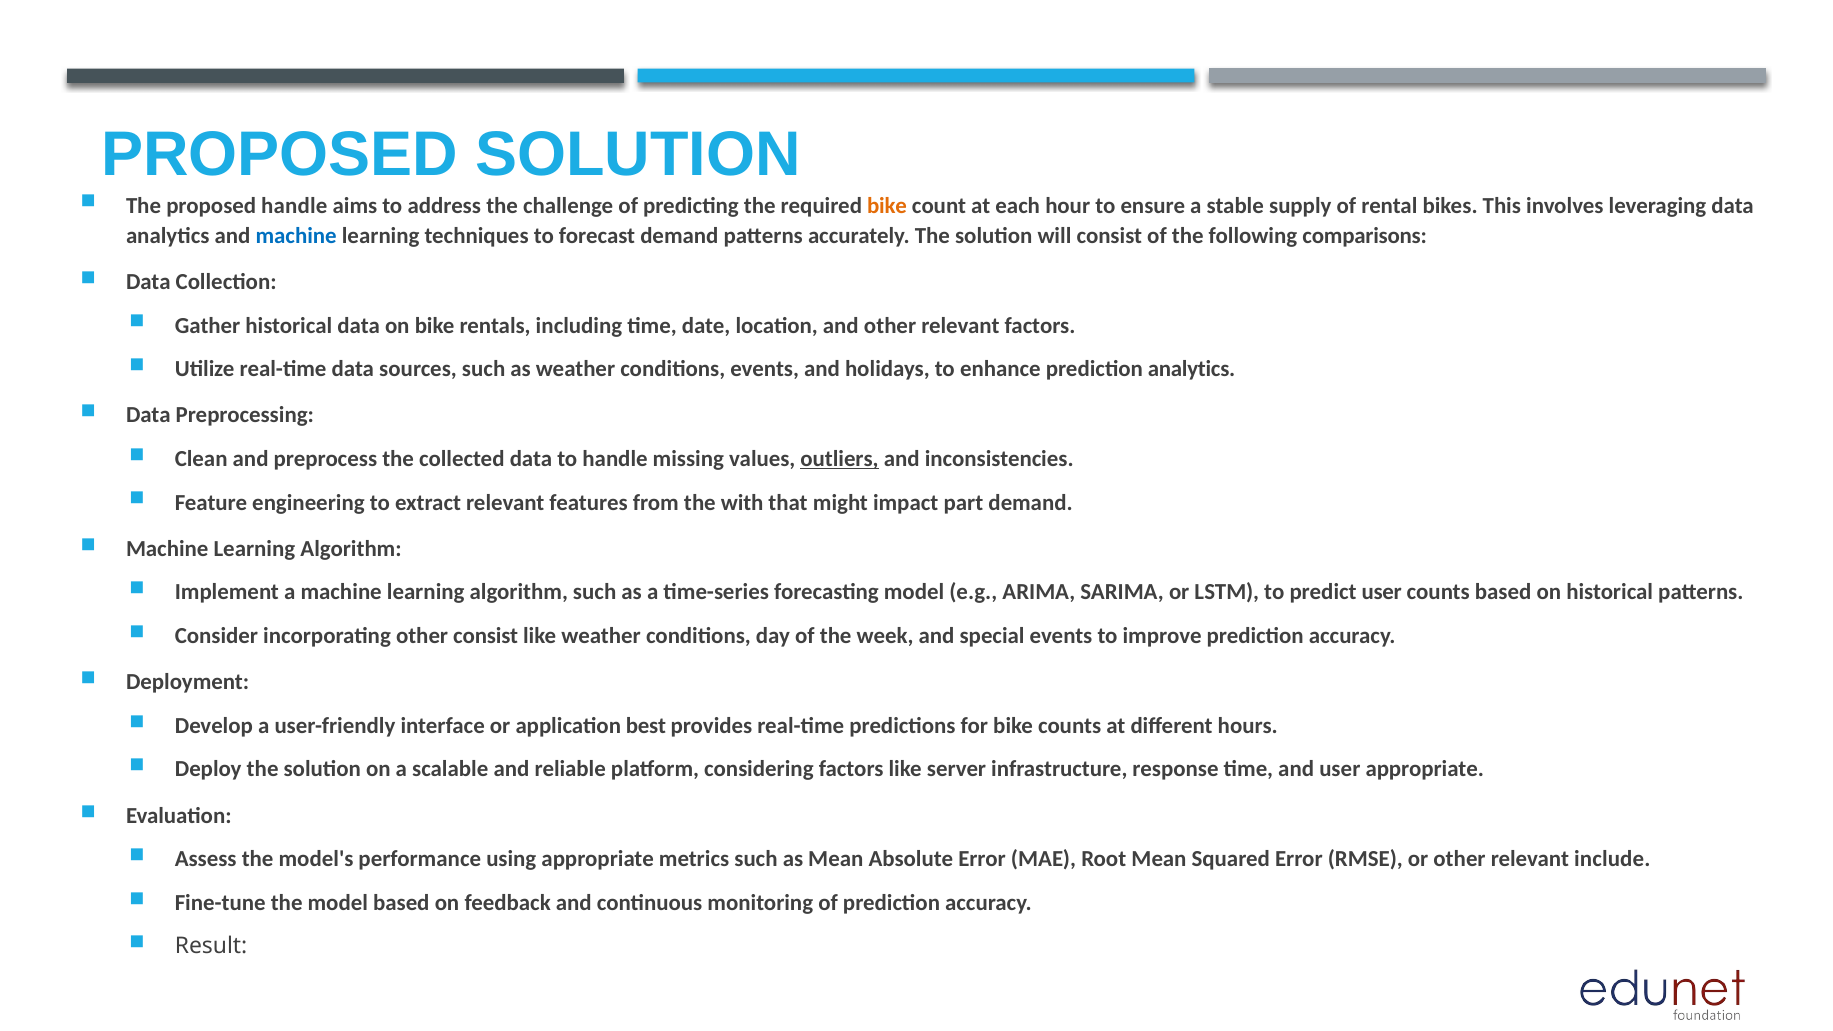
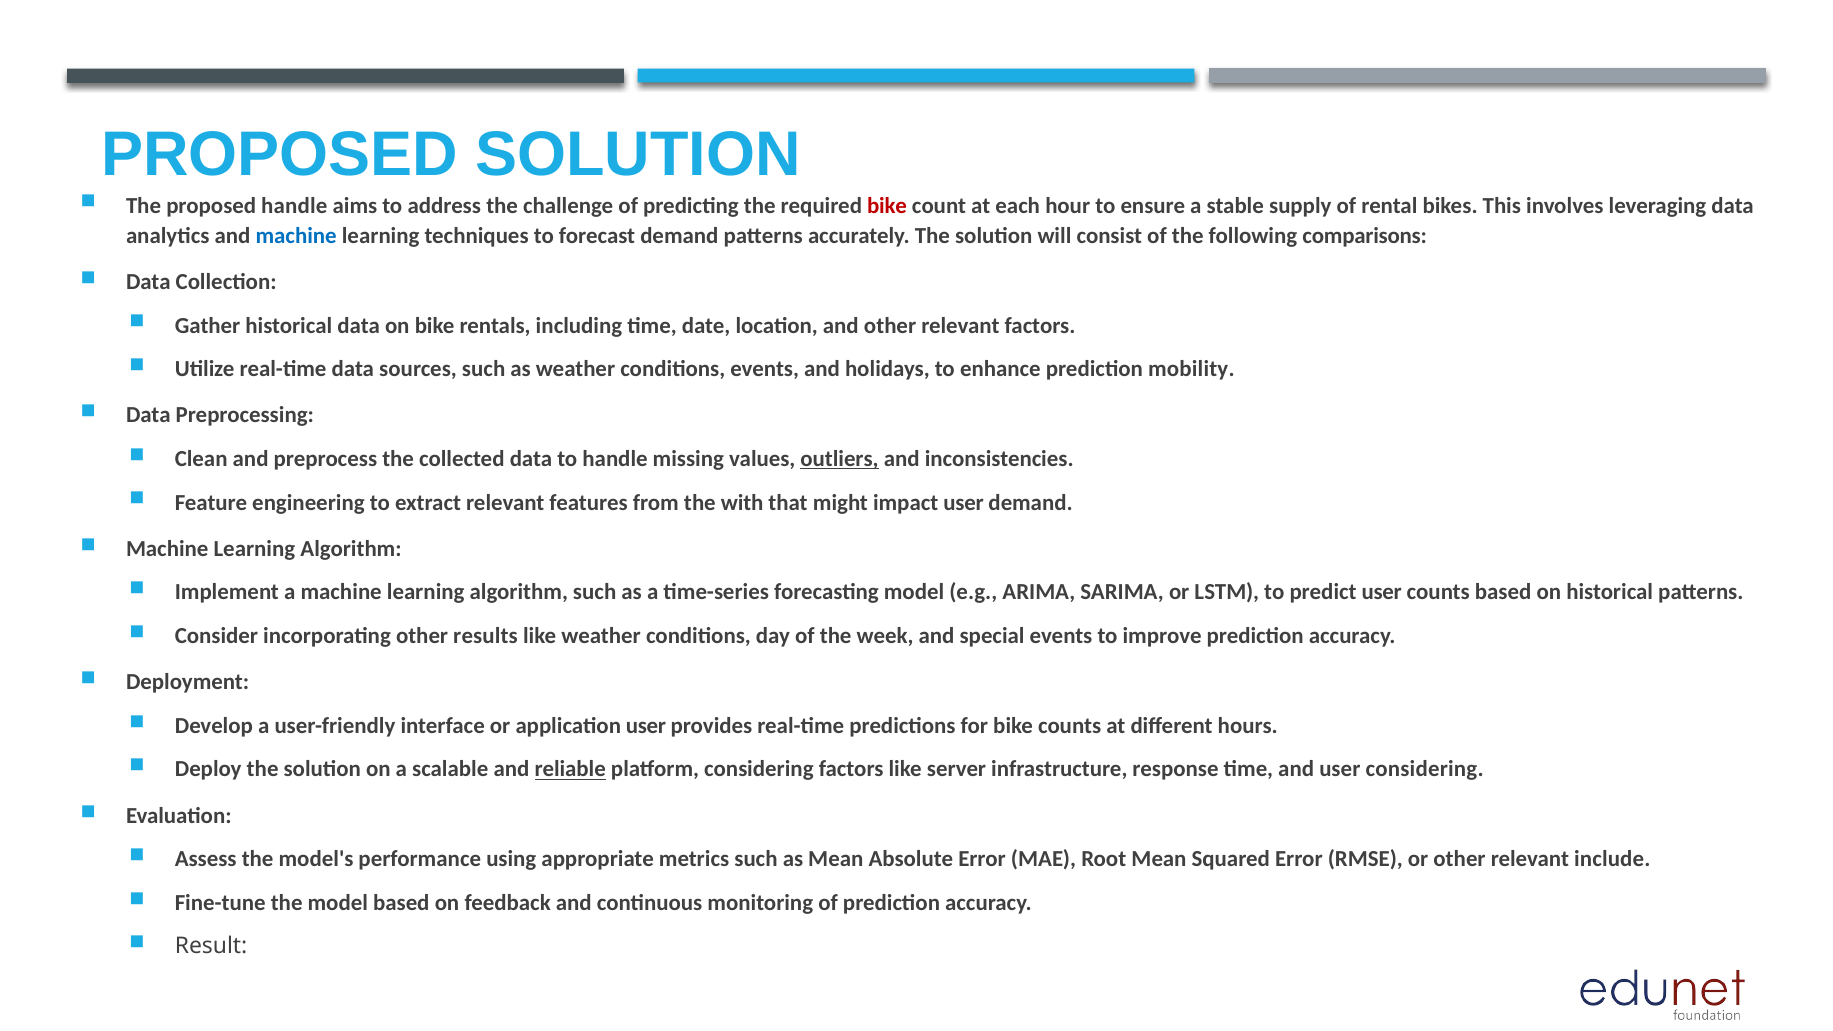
bike at (887, 206) colour: orange -> red
prediction analytics: analytics -> mobility
impact part: part -> user
other consist: consist -> results
application best: best -> user
reliable underline: none -> present
user appropriate: appropriate -> considering
